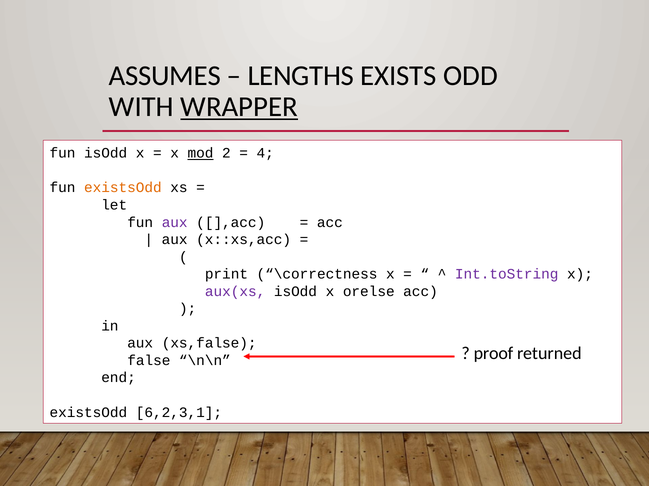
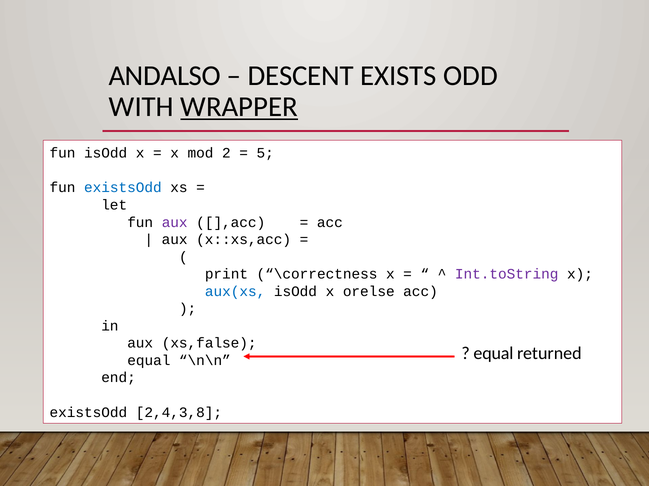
ASSUMES: ASSUMES -> ANDALSO
LENGTHS: LENGTHS -> DESCENT
mod underline: present -> none
4: 4 -> 5
existsOdd at (123, 188) colour: orange -> blue
aux(xs colour: purple -> blue
proof at (493, 354): proof -> equal
false at (149, 361): false -> equal
6,2,3,1: 6,2,3,1 -> 2,4,3,8
